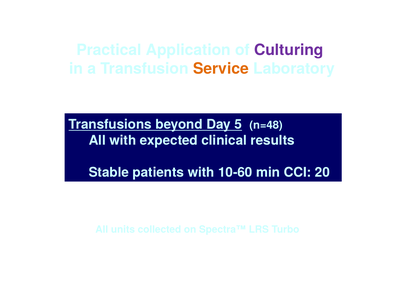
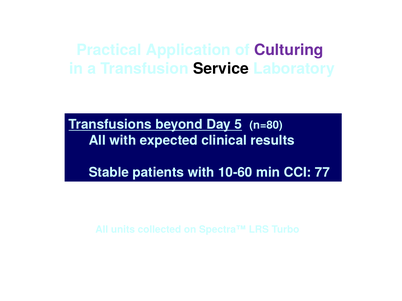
Service colour: orange -> black
n=48: n=48 -> n=80
20: 20 -> 77
